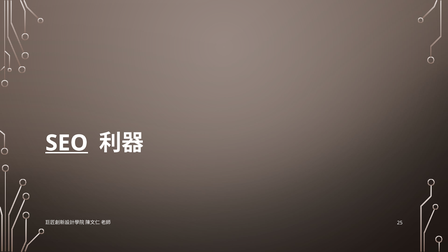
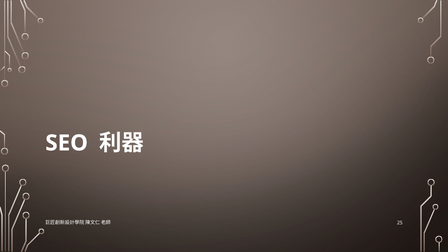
SEO underline: present -> none
